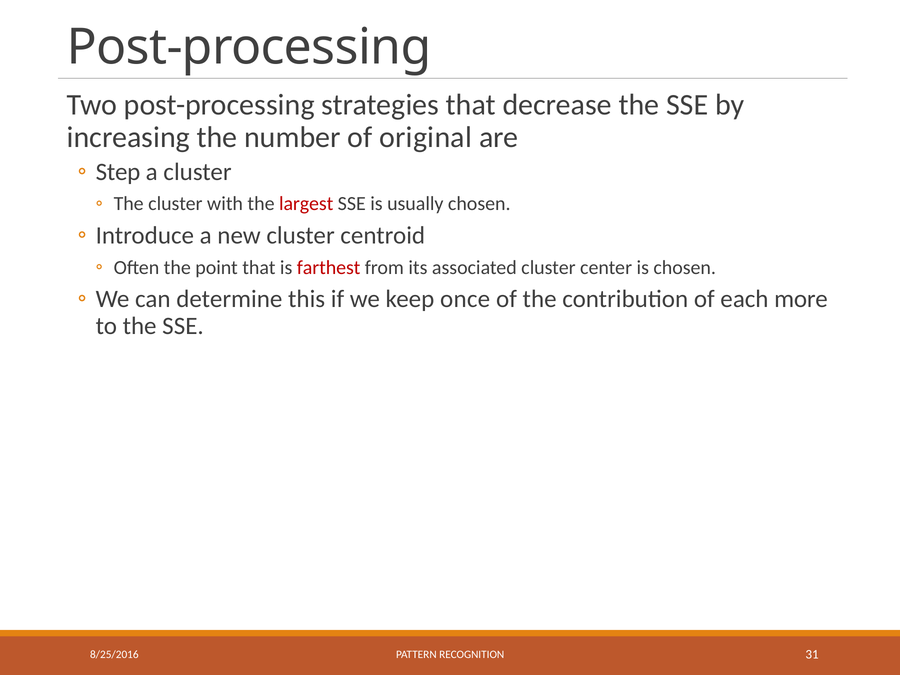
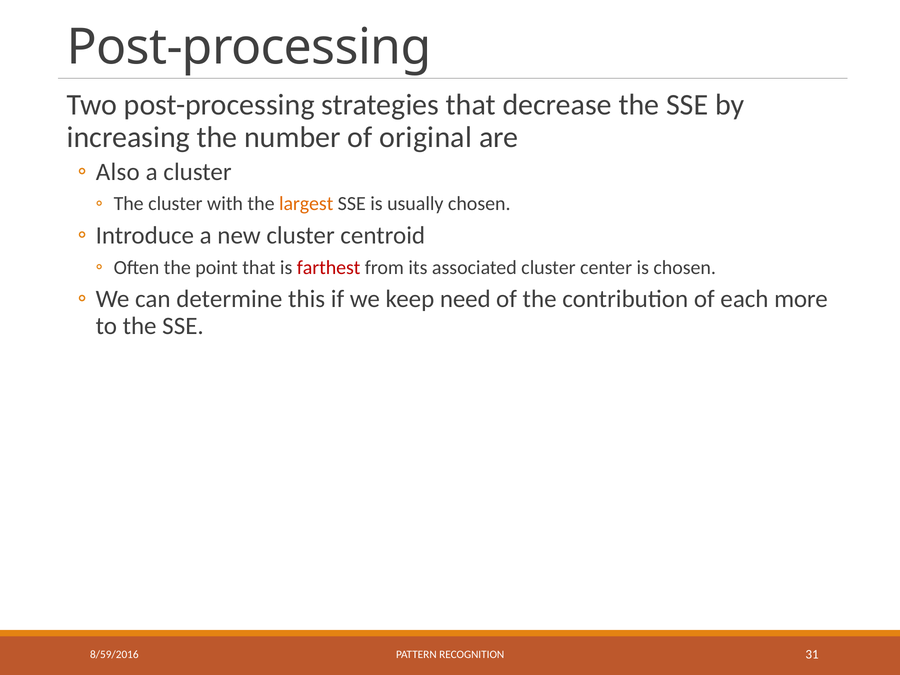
Step: Step -> Also
largest colour: red -> orange
once: once -> need
8/25/2016: 8/25/2016 -> 8/59/2016
